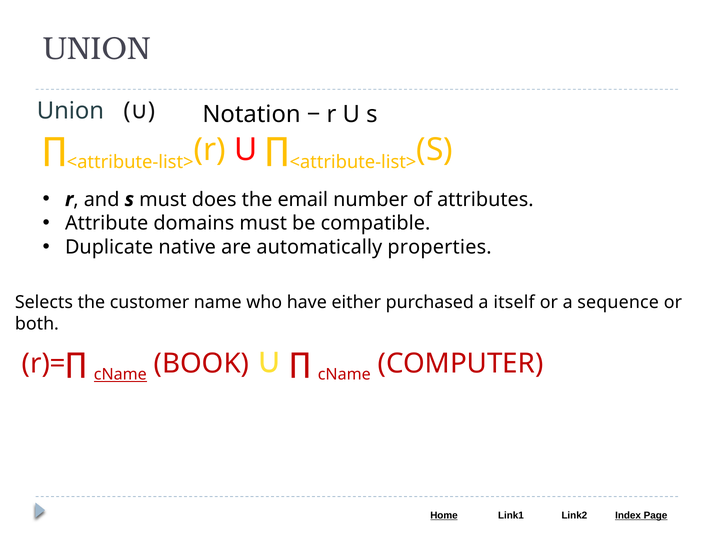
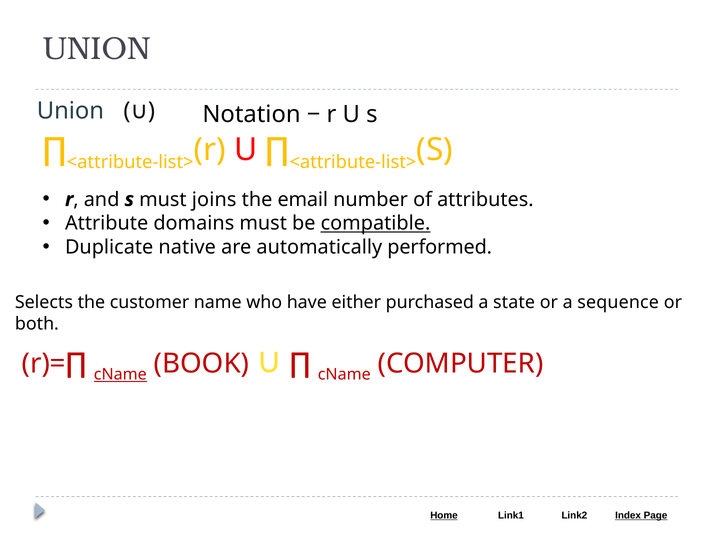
does: does -> joins
compatible underline: none -> present
properties: properties -> performed
itself: itself -> state
